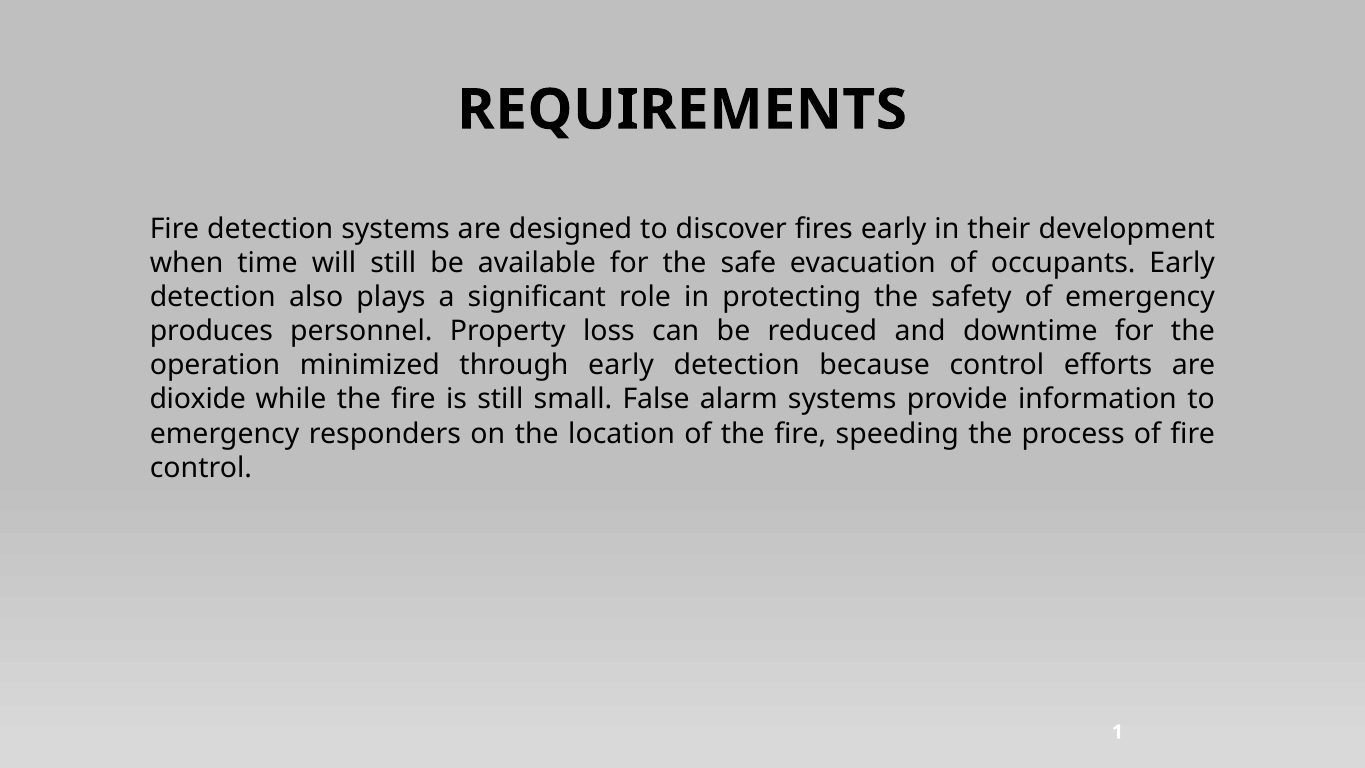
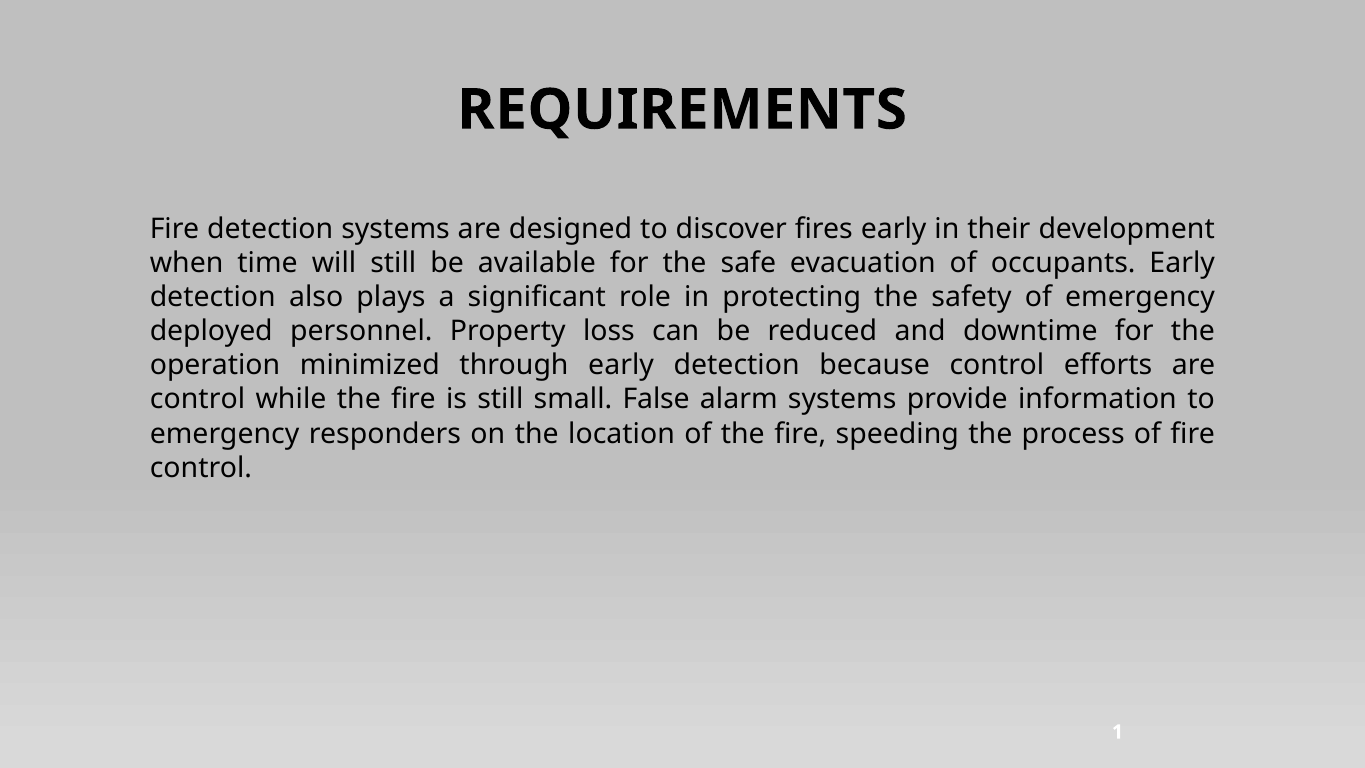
produces: produces -> deployed
dioxide at (198, 400): dioxide -> control
